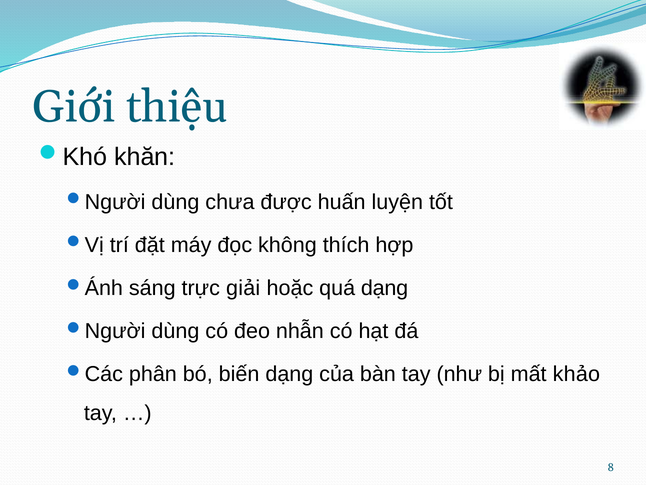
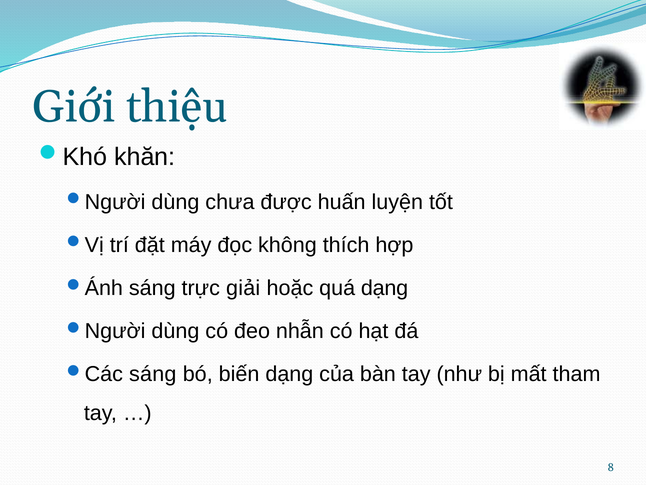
phân at (153, 374): phân -> sáng
khảo: khảo -> tham
